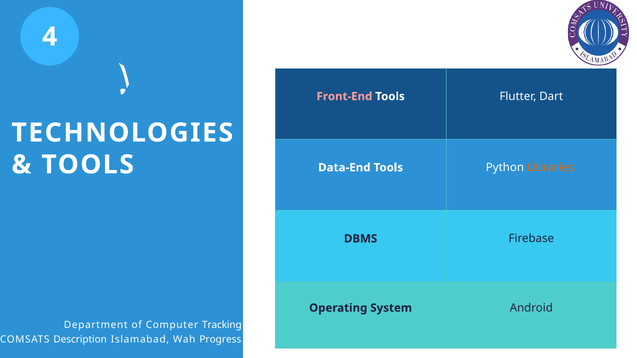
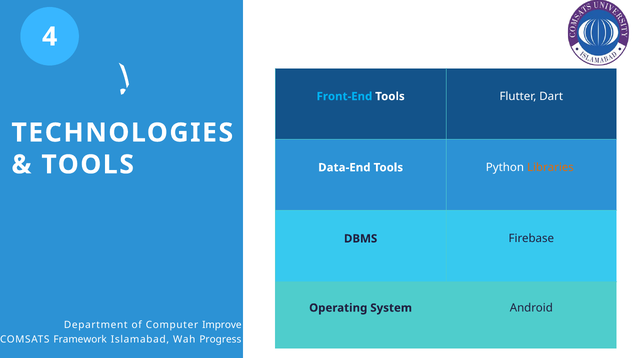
Front-End colour: pink -> light blue
Tracking: Tracking -> Improve
Description: Description -> Framework
